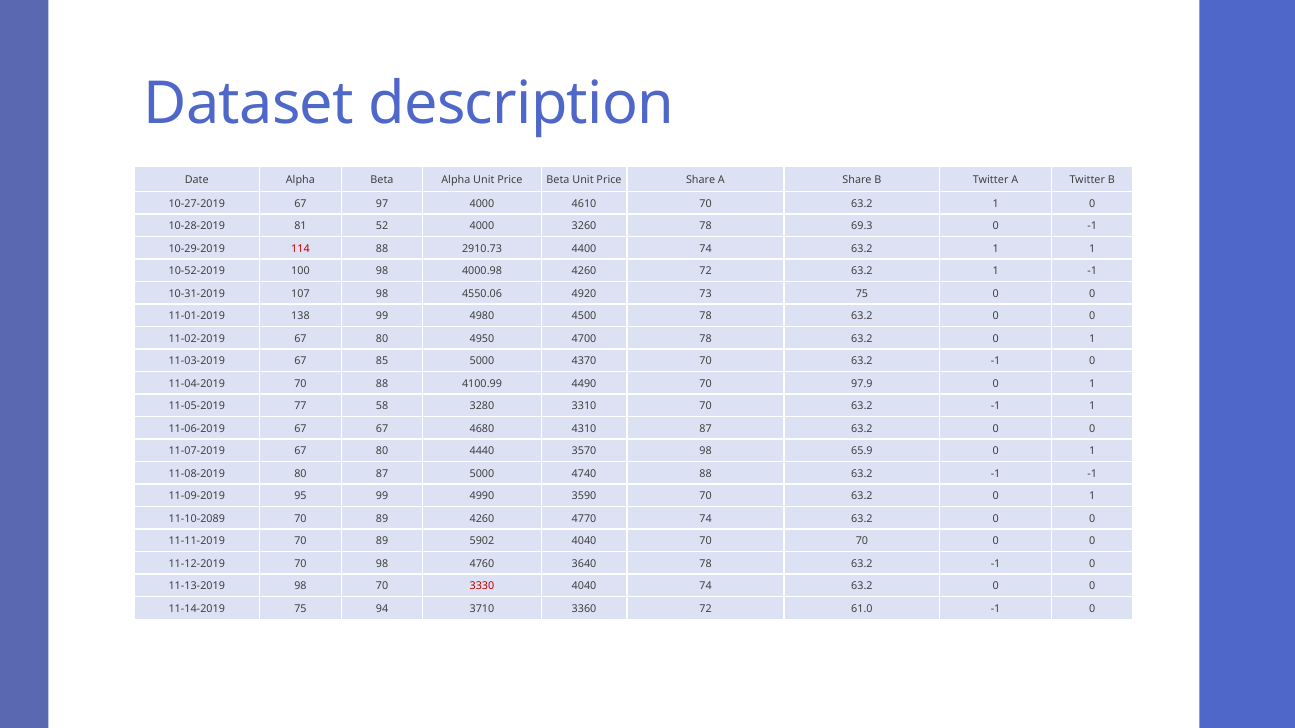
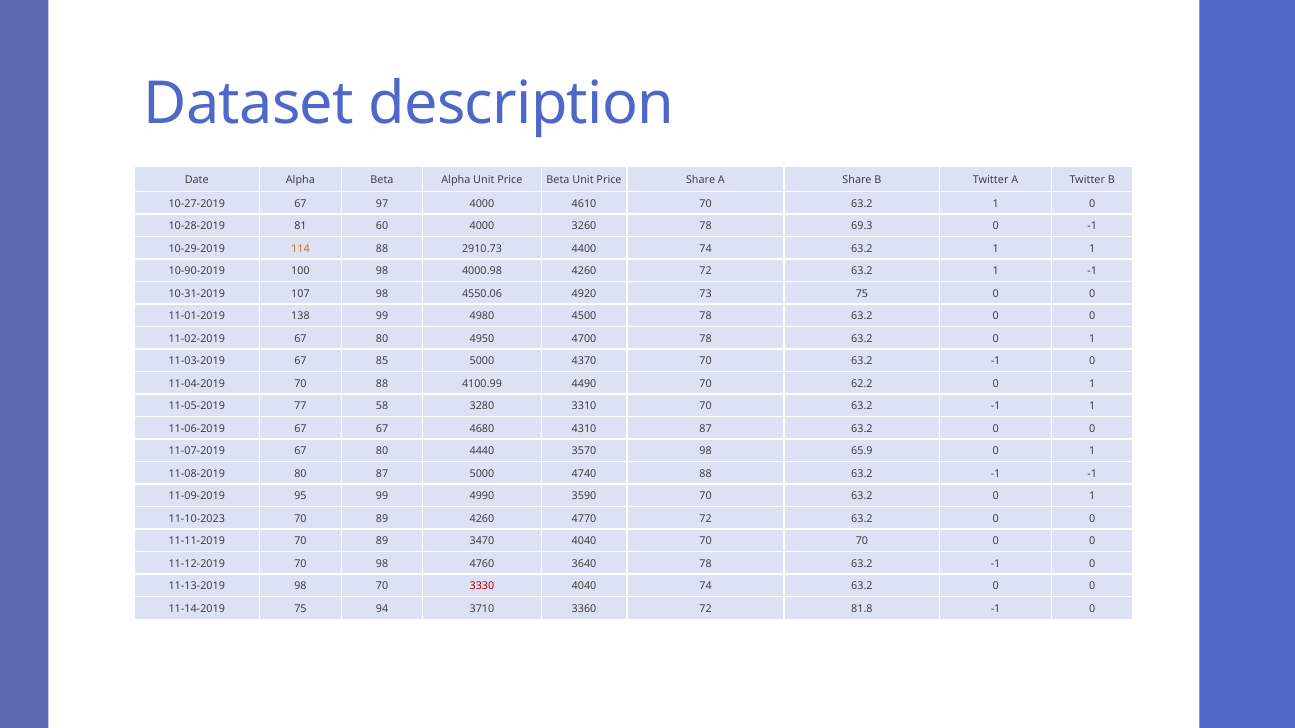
52: 52 -> 60
114 colour: red -> orange
10-52-2019: 10-52-2019 -> 10-90-2019
97.9: 97.9 -> 62.2
11-10-2089: 11-10-2089 -> 11-10-2023
4770 74: 74 -> 72
5902: 5902 -> 3470
61.0: 61.0 -> 81.8
